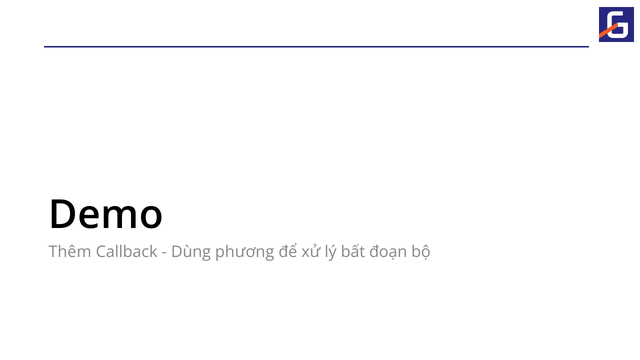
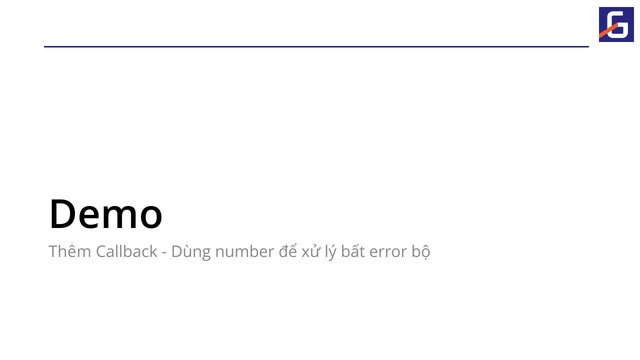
phương: phương -> number
đoạn: đoạn -> error
